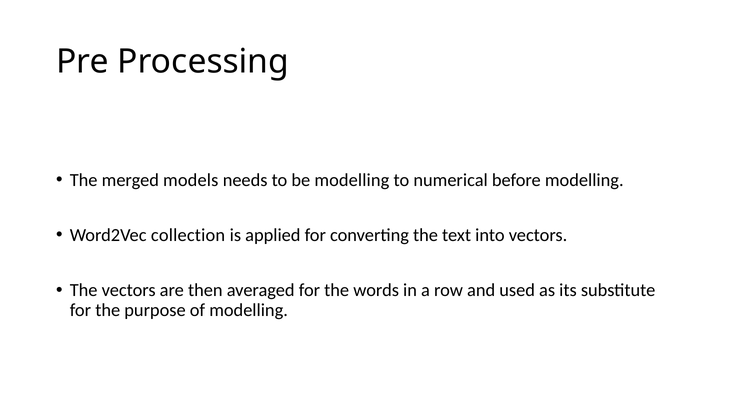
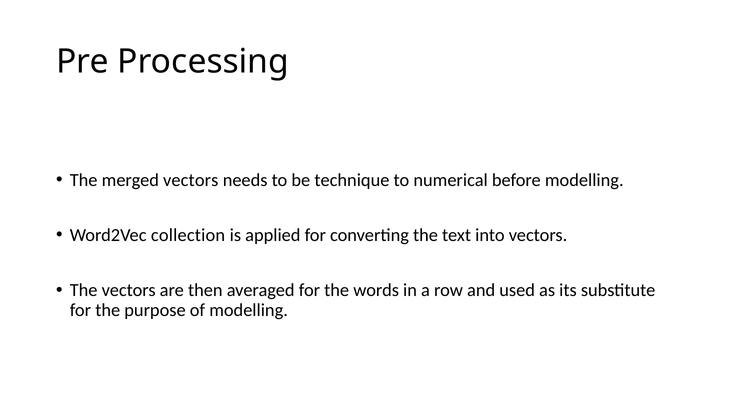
merged models: models -> vectors
be modelling: modelling -> technique
